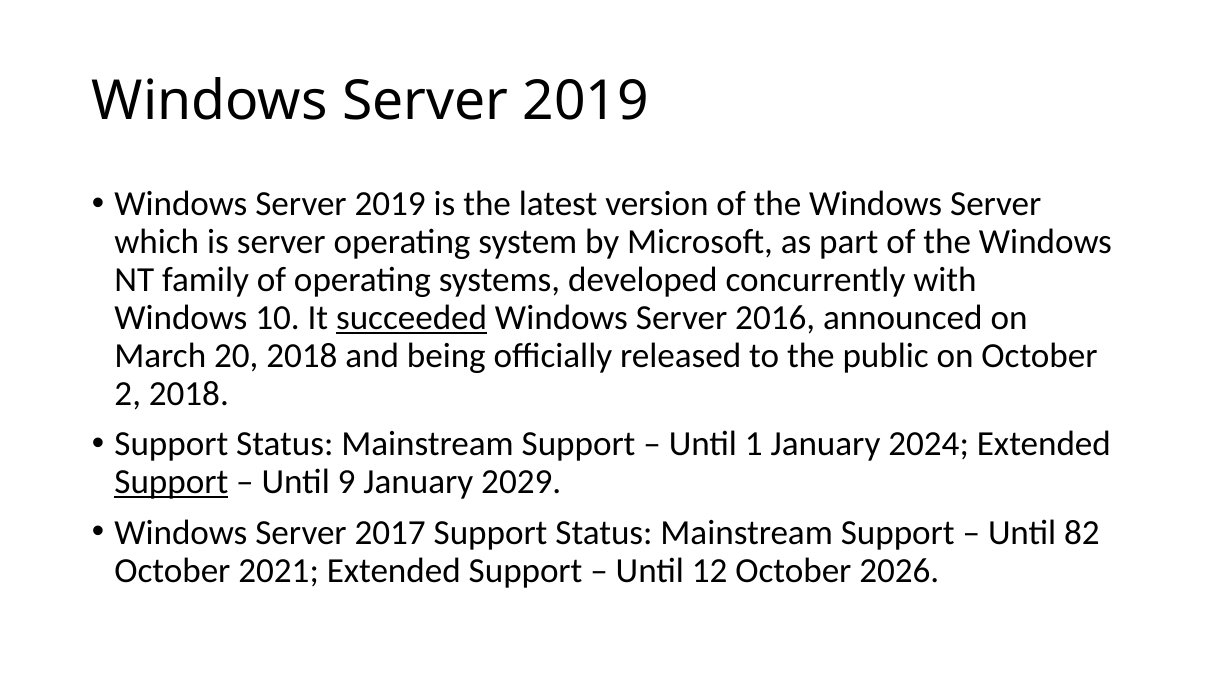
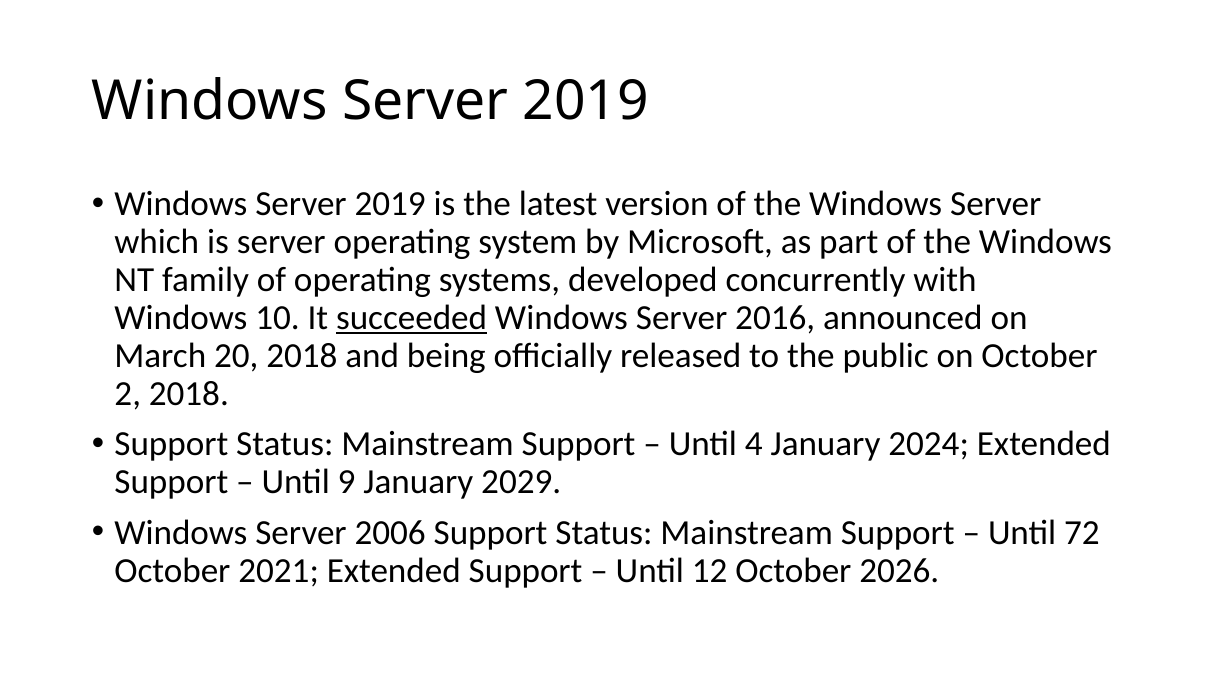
1: 1 -> 4
Support at (171, 482) underline: present -> none
2017: 2017 -> 2006
82: 82 -> 72
